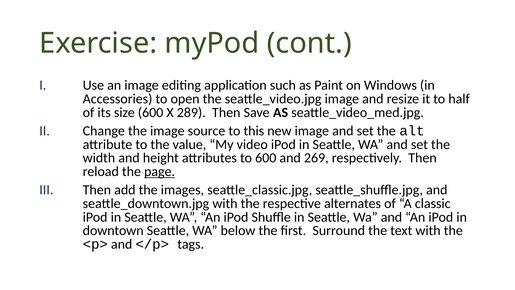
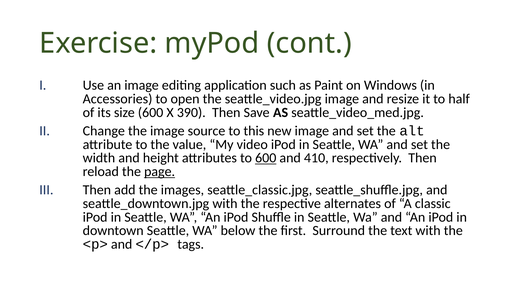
289: 289 -> 390
600 at (266, 158) underline: none -> present
269: 269 -> 410
